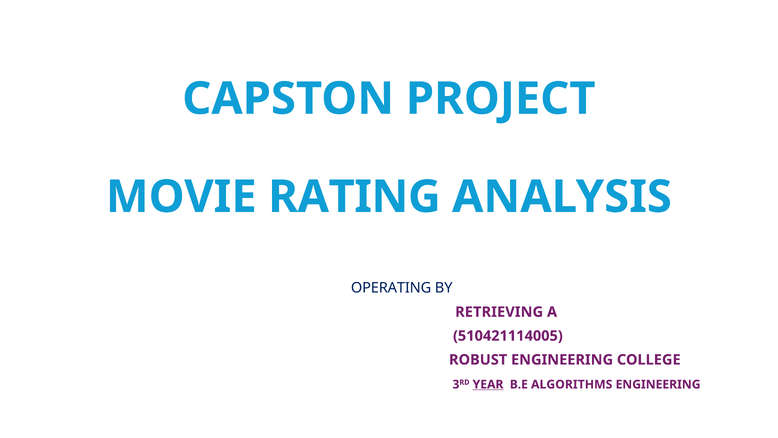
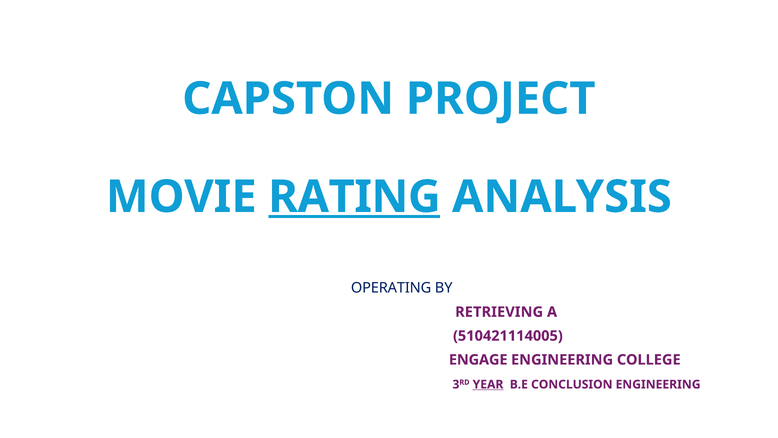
RATING underline: none -> present
ROBUST: ROBUST -> ENGAGE
ALGORITHMS: ALGORITHMS -> CONCLUSION
